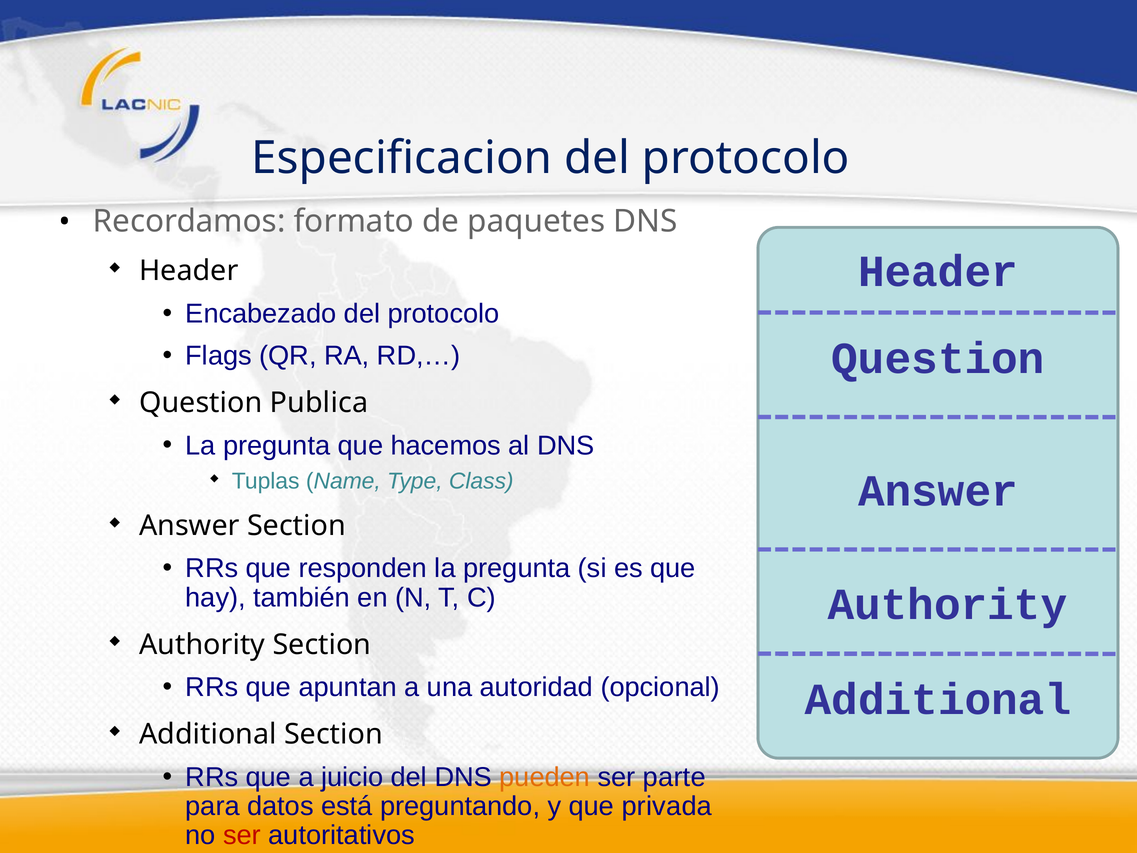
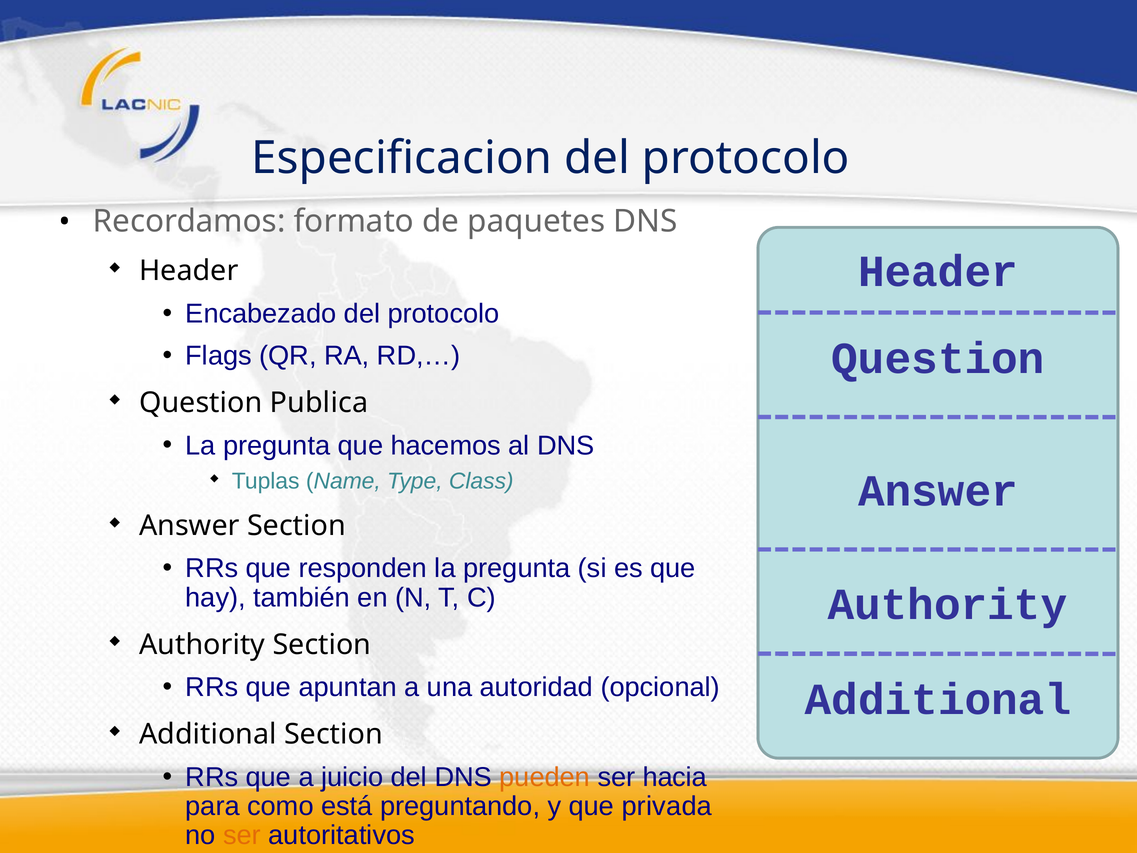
parte: parte -> hacia
datos: datos -> como
ser at (242, 835) colour: red -> orange
